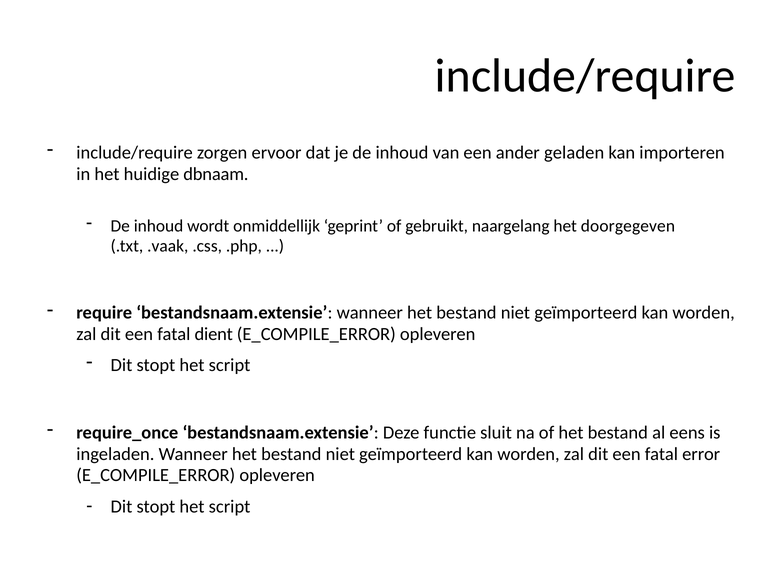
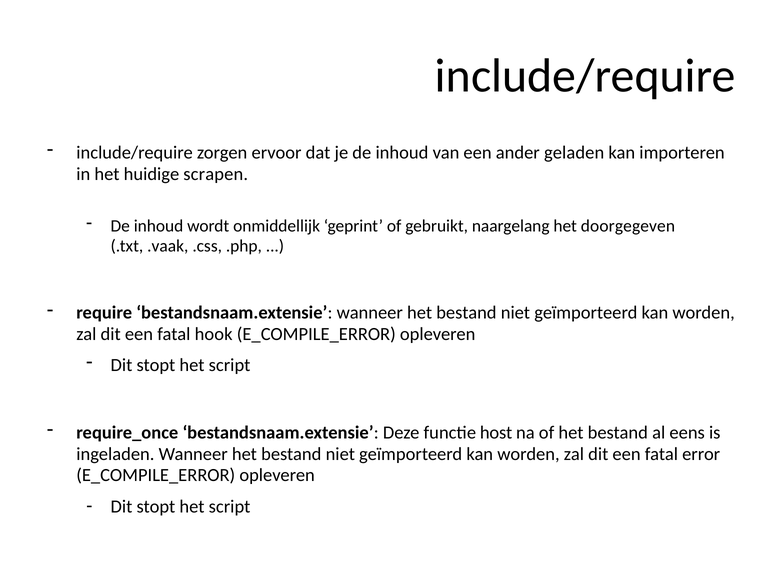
dbnaam: dbnaam -> scrapen
dient: dient -> hook
sluit: sluit -> host
